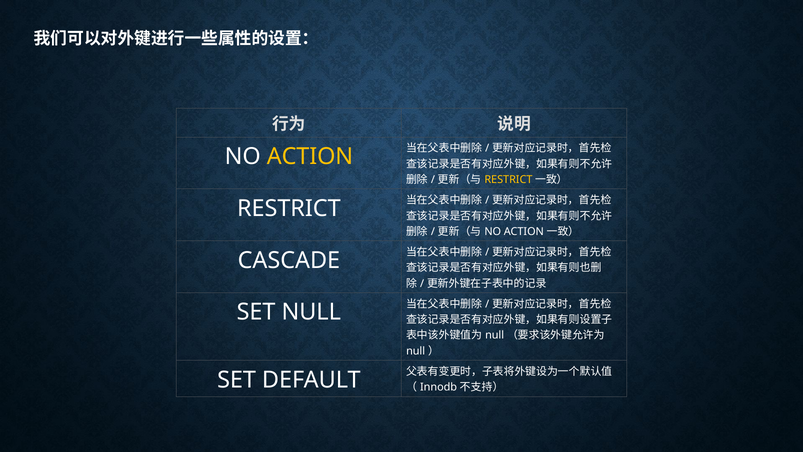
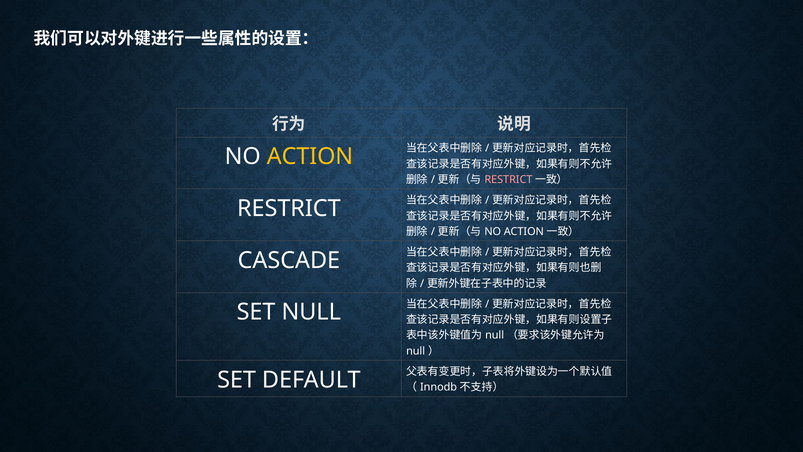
RESTRICT at (508, 180) colour: yellow -> pink
